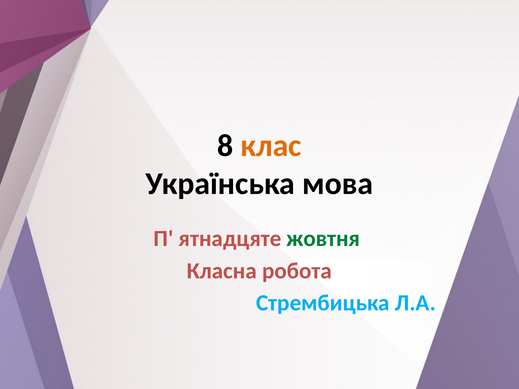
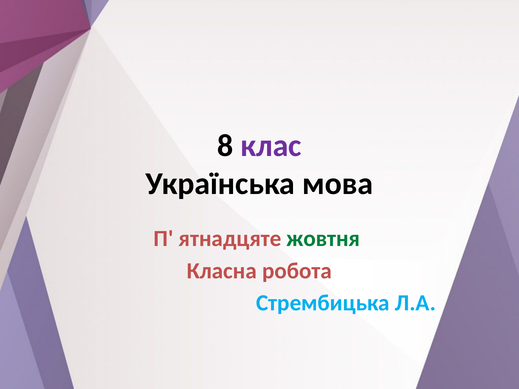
клас colour: orange -> purple
